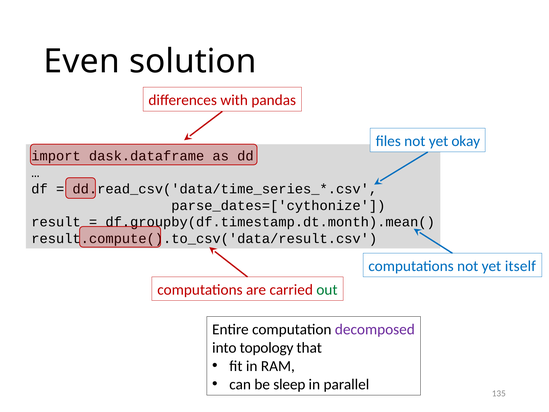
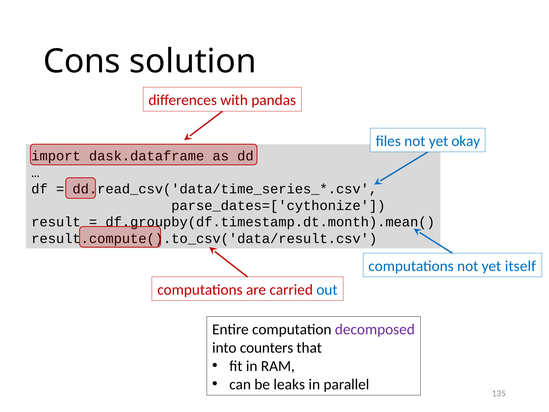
Even: Even -> Cons
out colour: green -> blue
topology: topology -> counters
sleep: sleep -> leaks
